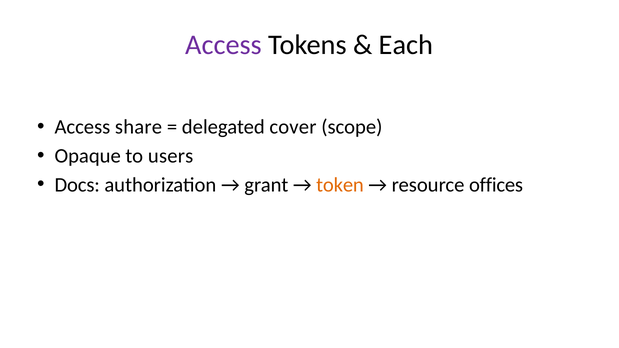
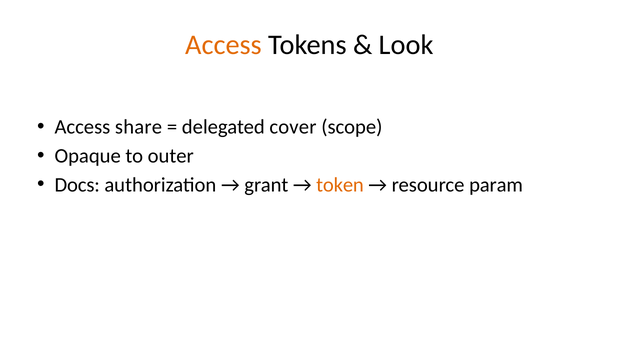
Access at (224, 45) colour: purple -> orange
Each: Each -> Look
users: users -> outer
offices: offices -> param
